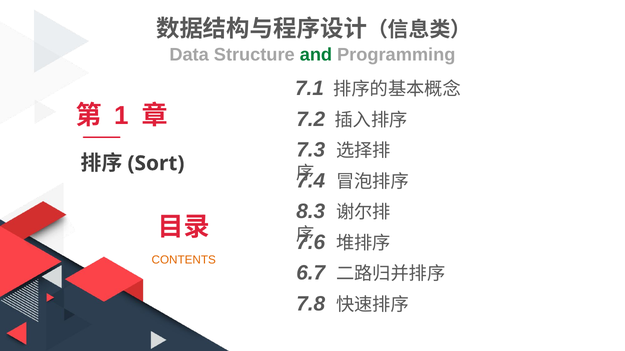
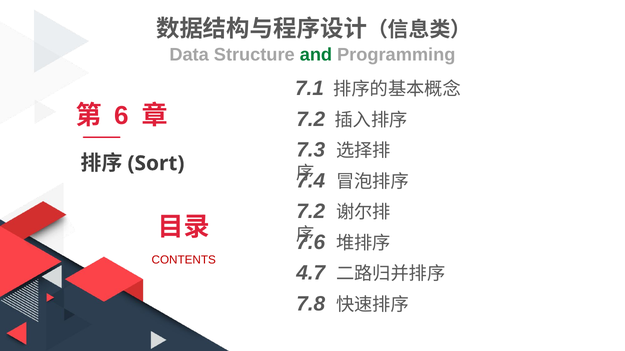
1: 1 -> 6
8.3 at (311, 212): 8.3 -> 7.2
CONTENTS colour: orange -> red
6.7: 6.7 -> 4.7
